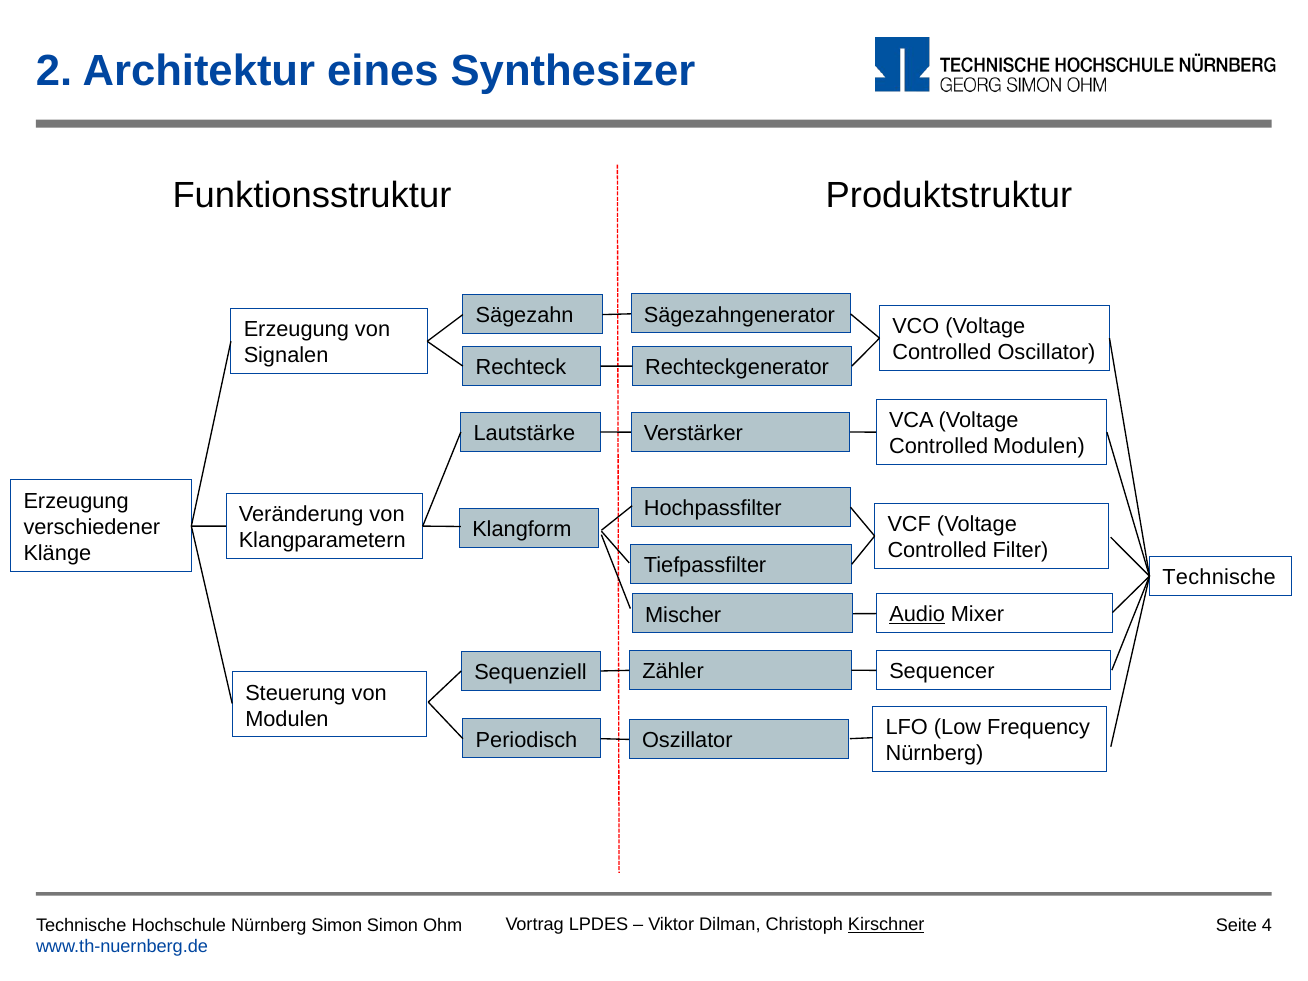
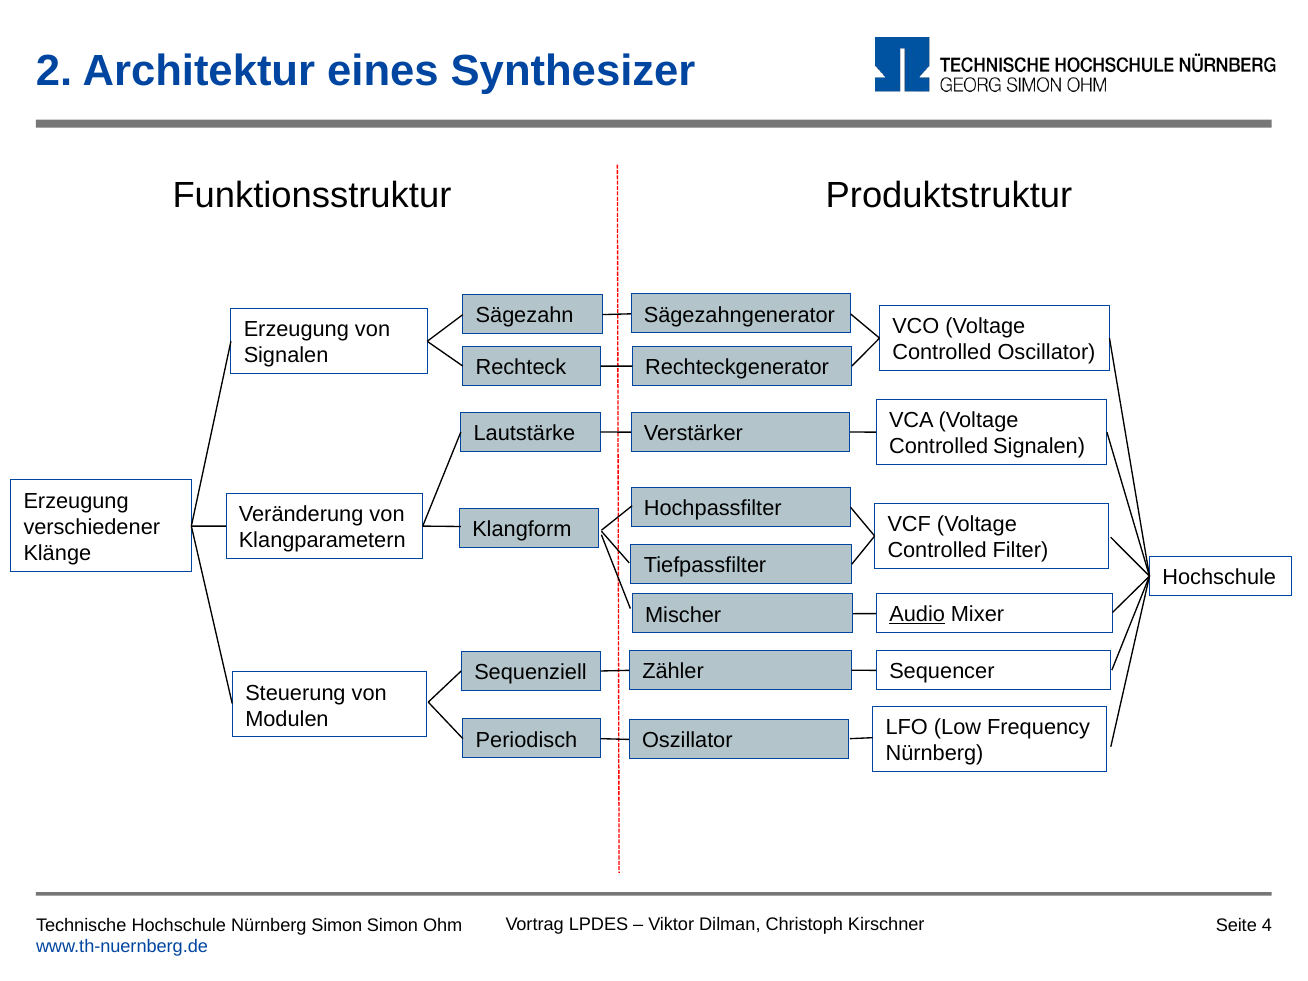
Controlled Modulen: Modulen -> Signalen
Technische at (1219, 577): Technische -> Hochschule
Kirschner underline: present -> none
